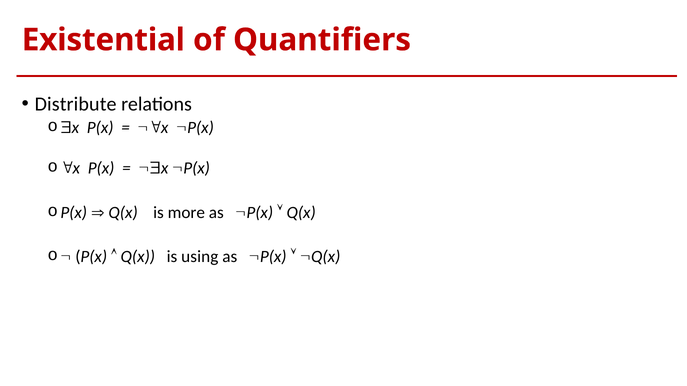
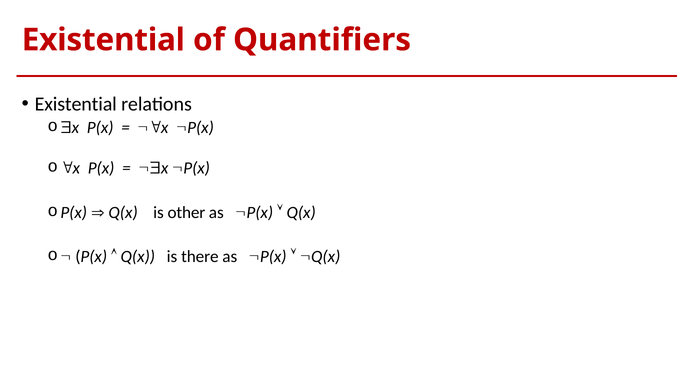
Distribute at (76, 104): Distribute -> Existential
more: more -> other
using: using -> there
